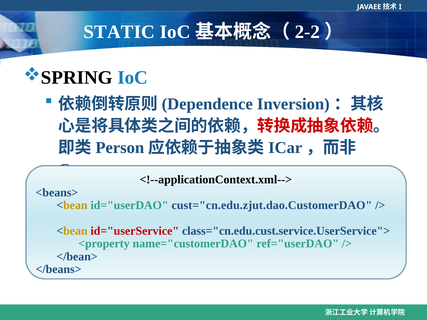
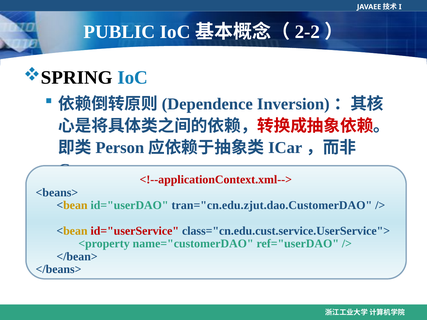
STATIC: STATIC -> PUBLIC
<!--applicationContext.xml--> colour: black -> red
cust="cn.edu.zjut.dao.CustomerDAO: cust="cn.edu.zjut.dao.CustomerDAO -> tran="cn.edu.zjut.dao.CustomerDAO
